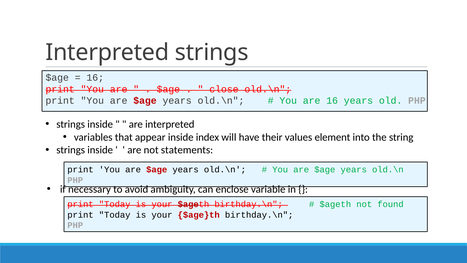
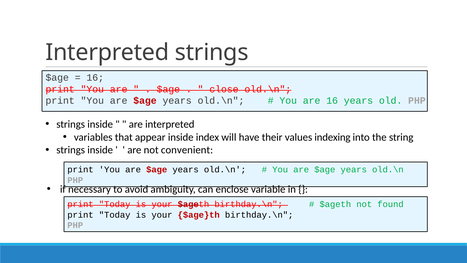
element: element -> indexing
statements: statements -> convenient
